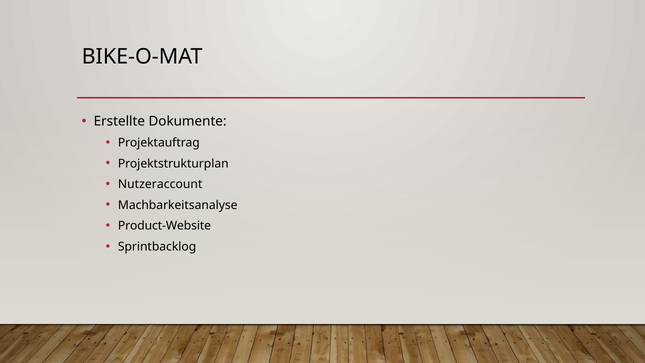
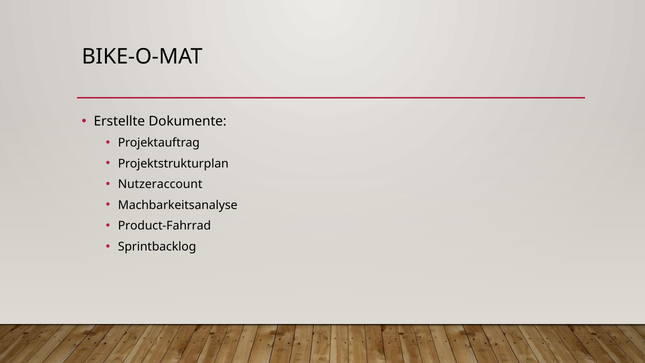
Product-Website: Product-Website -> Product-Fahrrad
